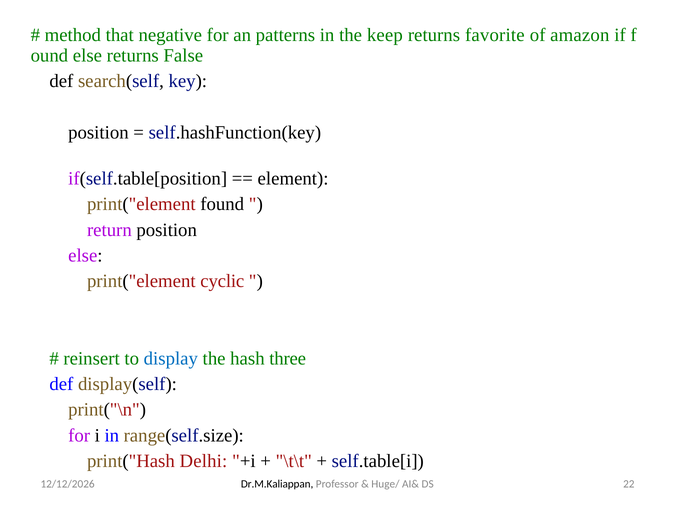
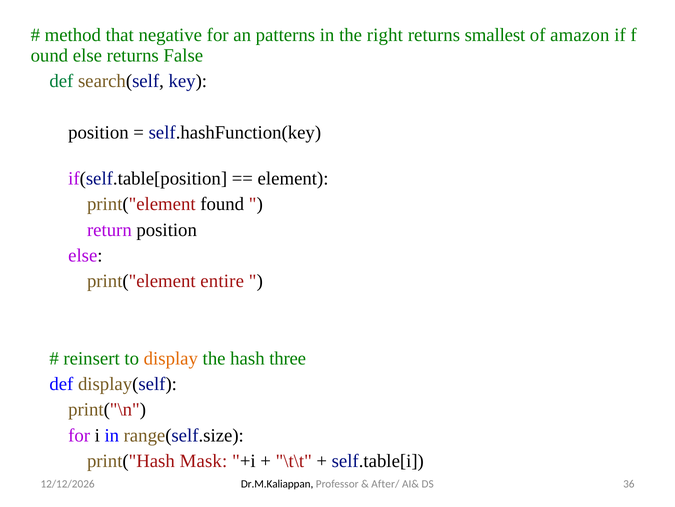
keep: keep -> right
favorite: favorite -> smallest
def at (61, 81) colour: black -> green
cyclic: cyclic -> entire
display colour: blue -> orange
Delhi: Delhi -> Mask
Huge/: Huge/ -> After/
22: 22 -> 36
